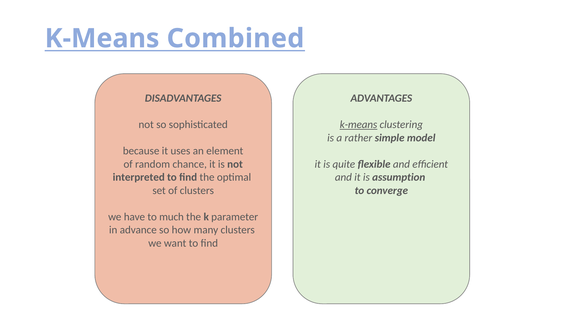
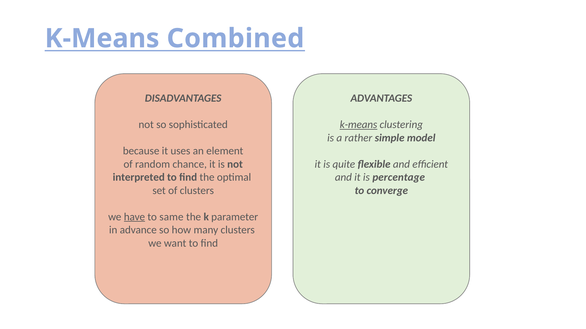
assumption: assumption -> percentage
have underline: none -> present
much: much -> same
